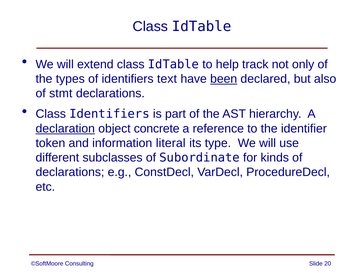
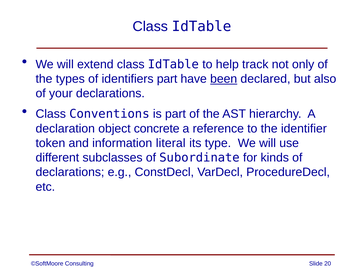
identifiers text: text -> part
stmt: stmt -> your
Class Identifiers: Identifiers -> Conventions
declaration underline: present -> none
